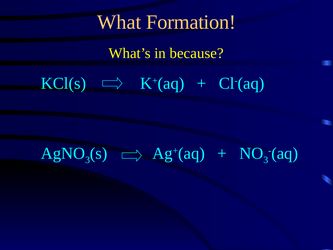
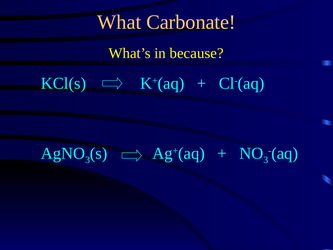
Formation: Formation -> Carbonate
